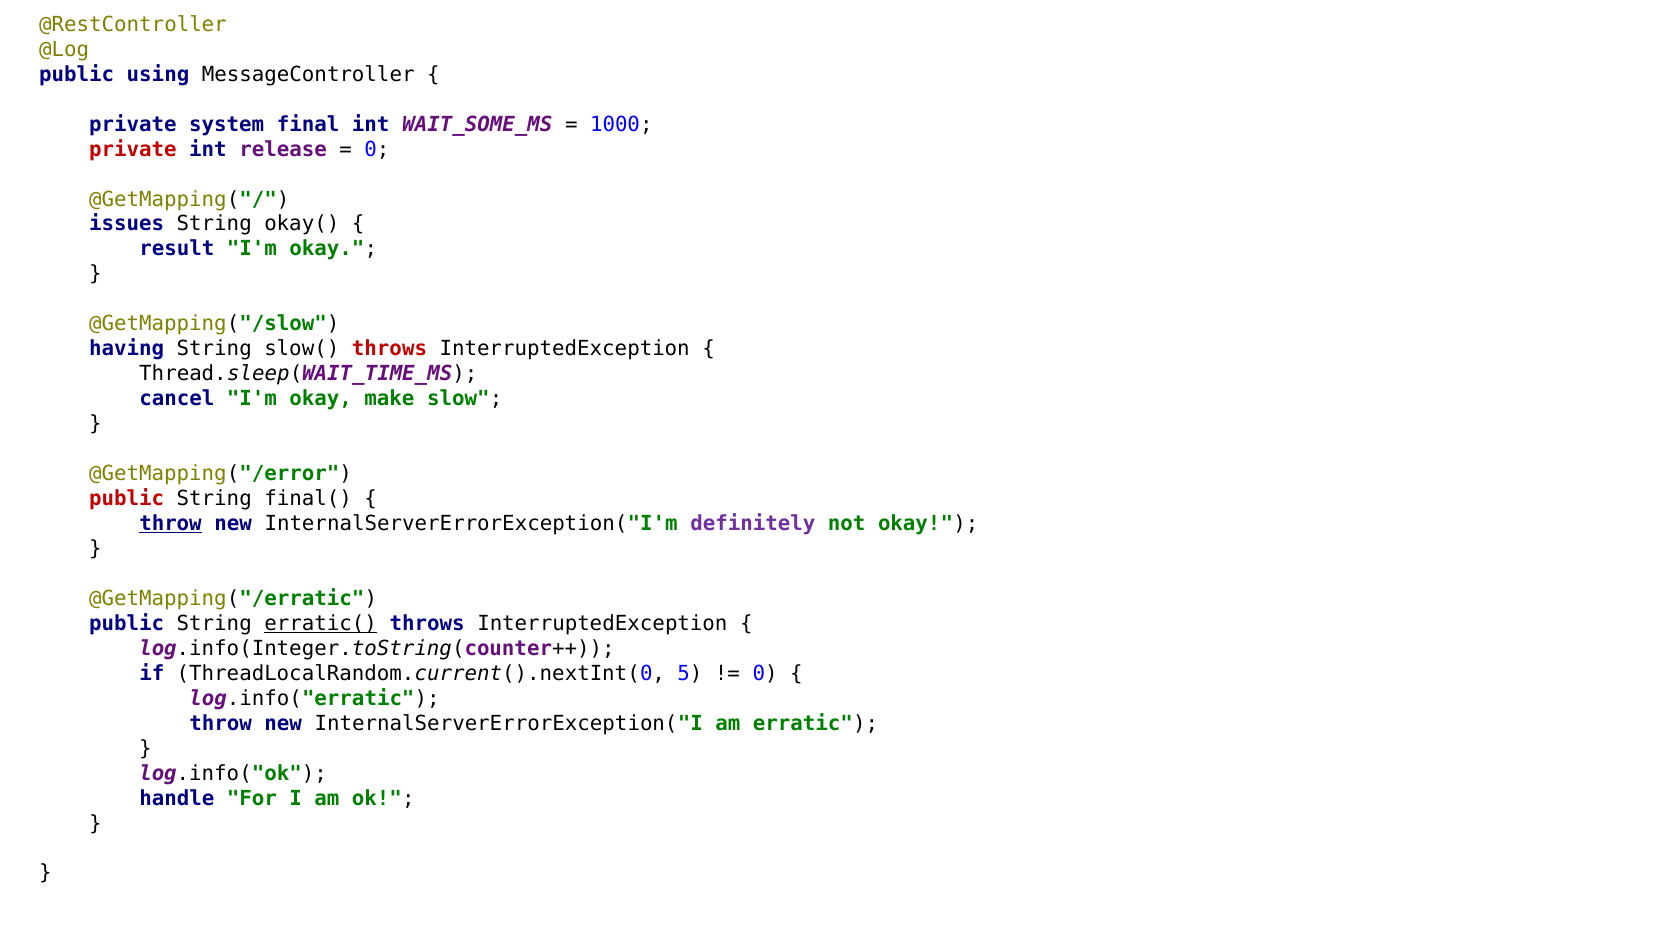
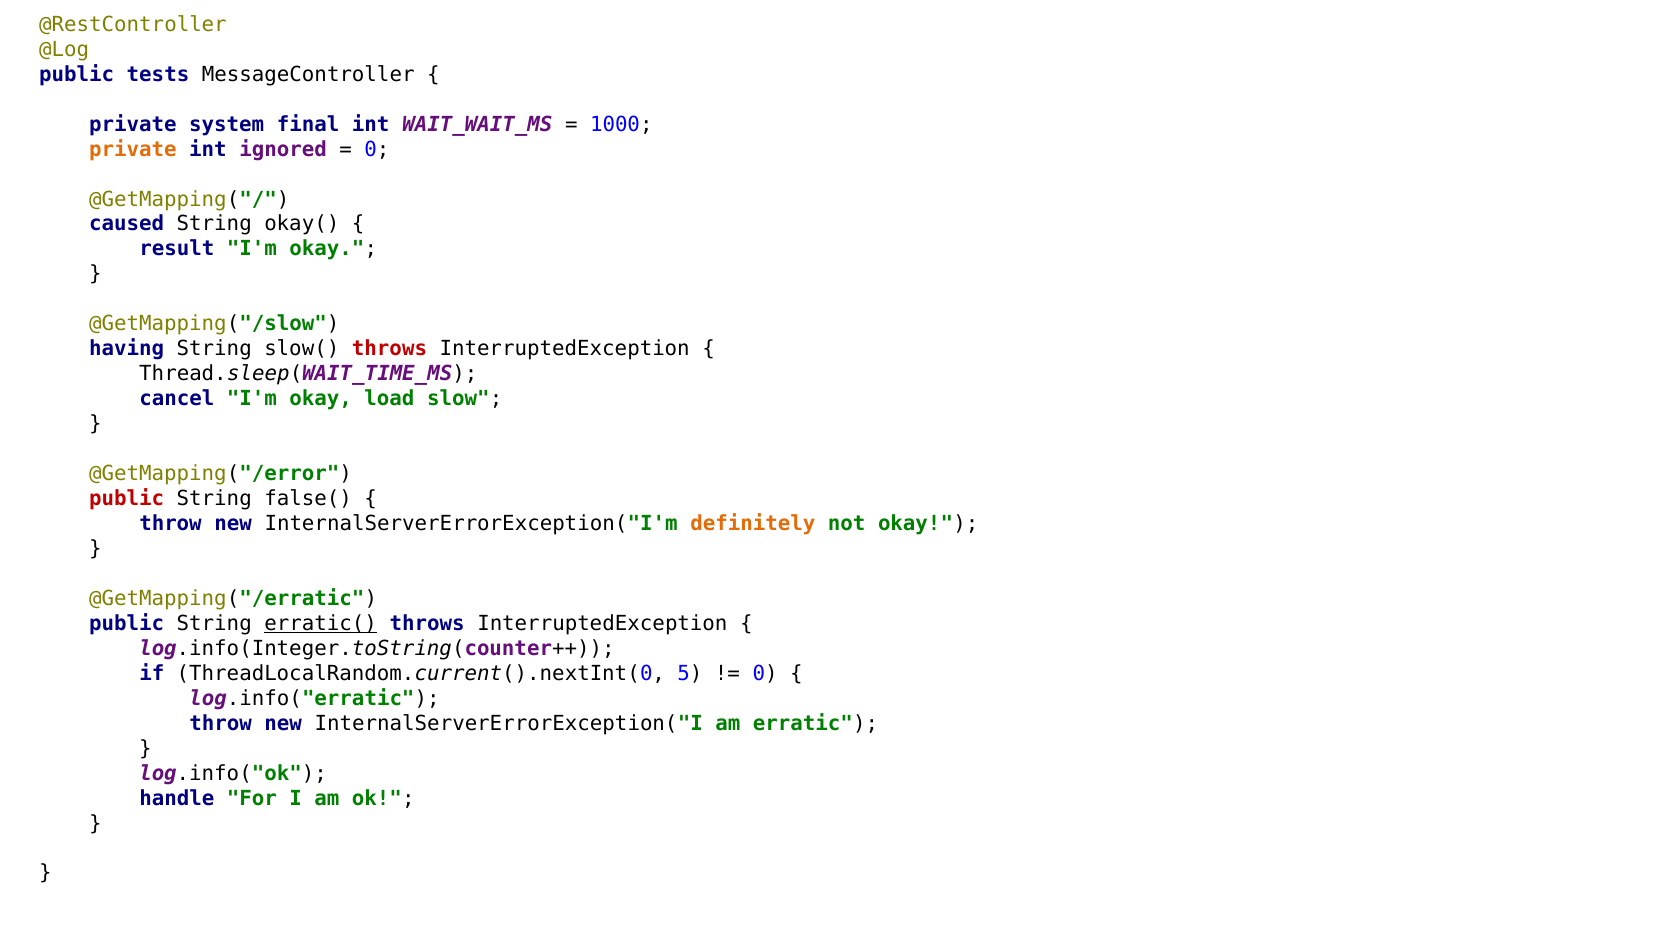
using: using -> tests
WAIT_SOME_MS: WAIT_SOME_MS -> WAIT_WAIT_MS
private at (133, 149) colour: red -> orange
release: release -> ignored
issues: issues -> caused
make: make -> load
final(: final( -> false(
throw at (171, 524) underline: present -> none
definitely colour: purple -> orange
